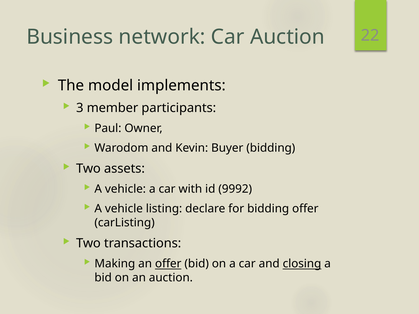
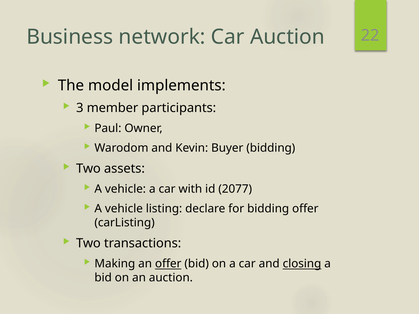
9992: 9992 -> 2077
